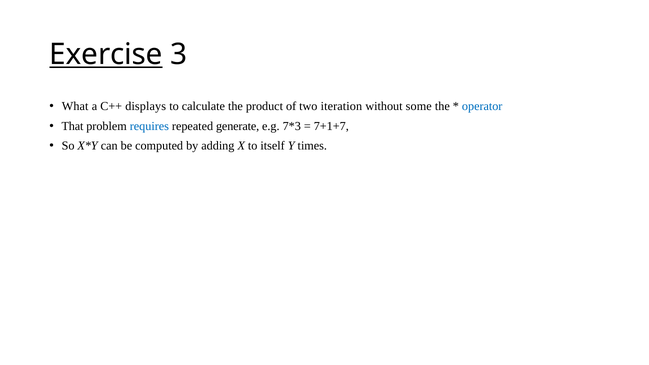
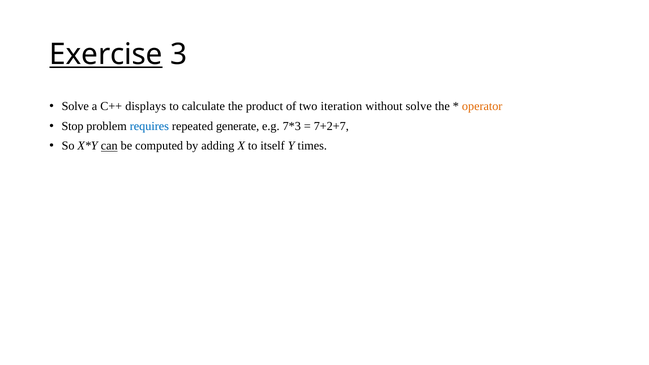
What at (75, 106): What -> Solve
without some: some -> solve
operator colour: blue -> orange
That: That -> Stop
7+1+7: 7+1+7 -> 7+2+7
can underline: none -> present
